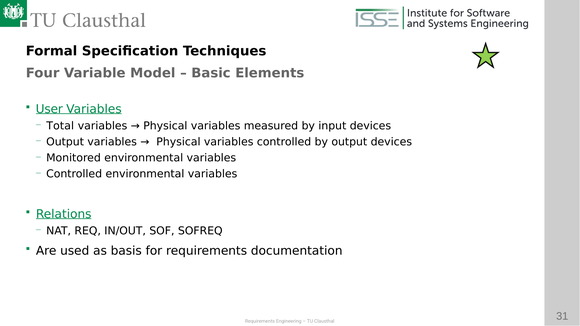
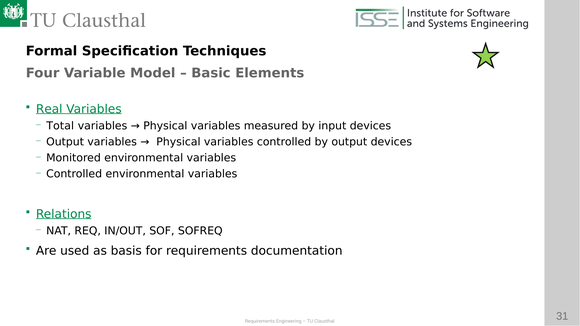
User: User -> Real
